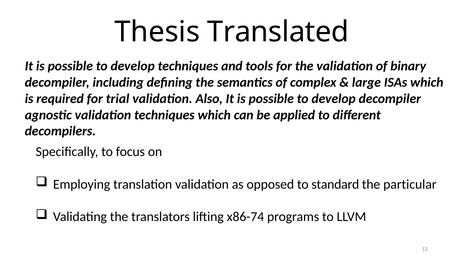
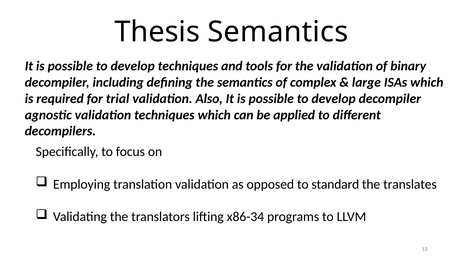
Thesis Translated: Translated -> Semantics
particular: particular -> translates
x86-74: x86-74 -> x86-34
